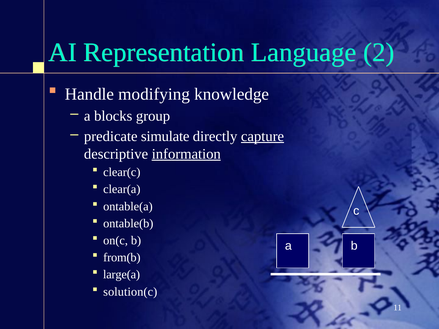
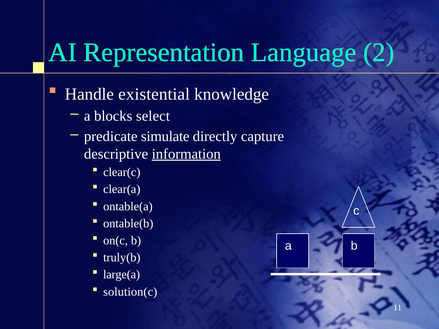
modifying: modifying -> existential
group: group -> select
capture underline: present -> none
from(b: from(b -> truly(b
